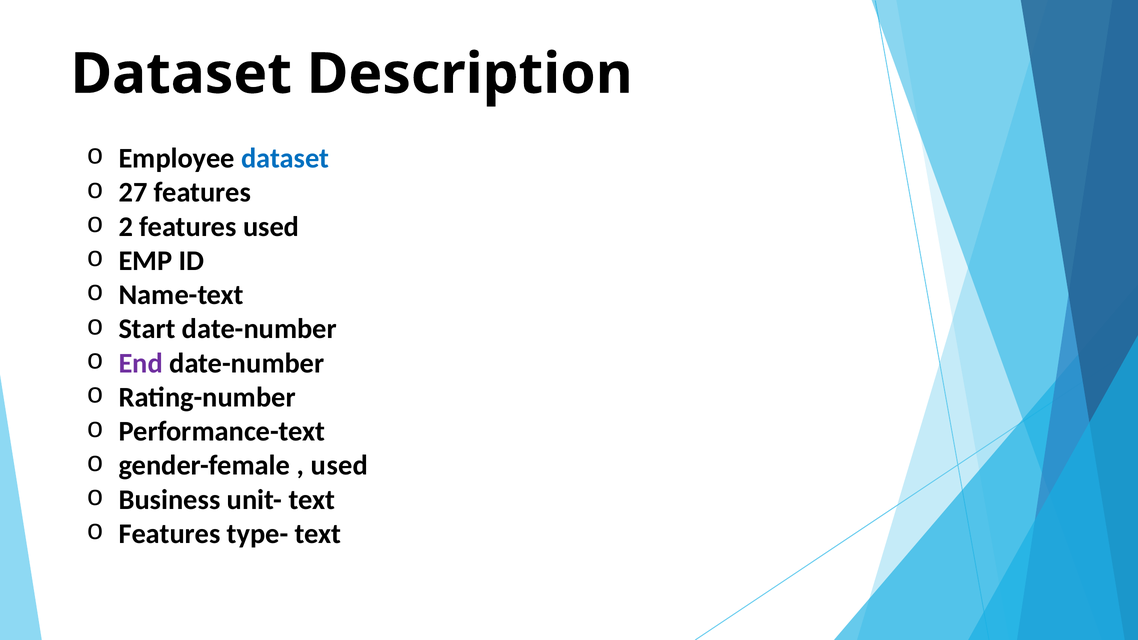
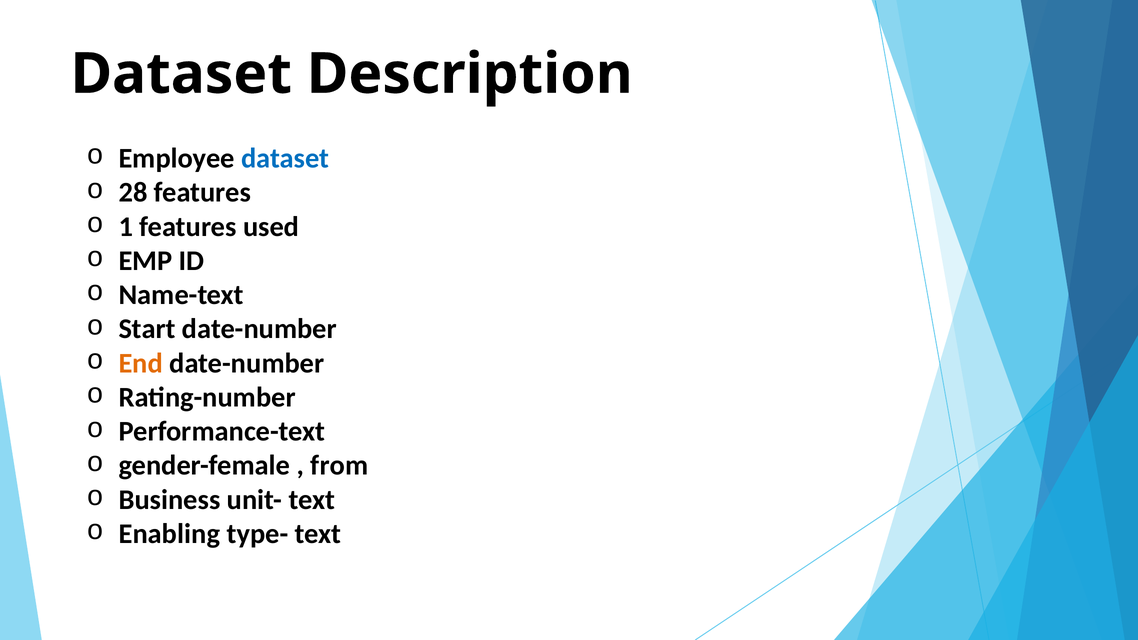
27: 27 -> 28
2: 2 -> 1
End colour: purple -> orange
used at (339, 466): used -> from
Features at (170, 534): Features -> Enabling
